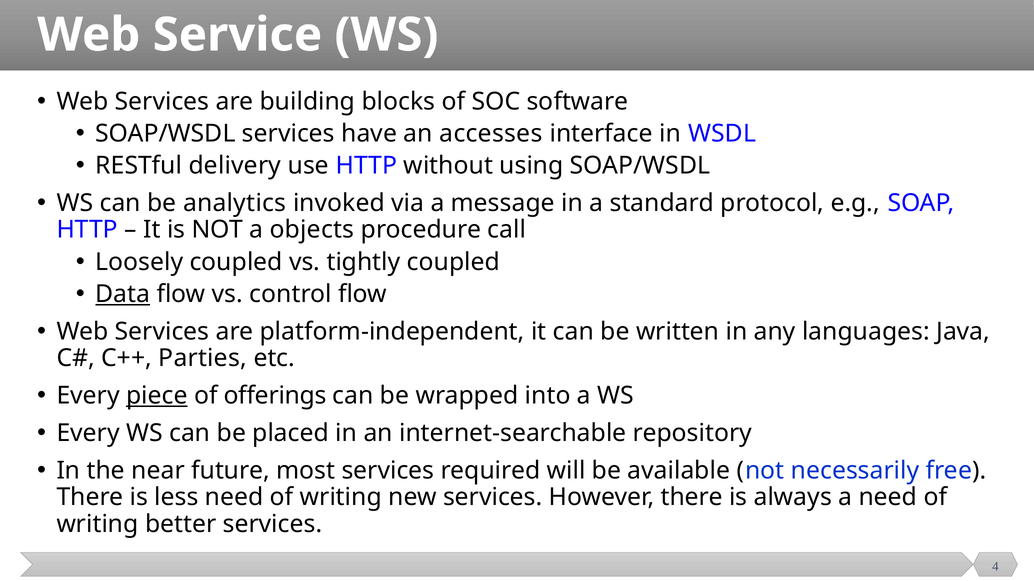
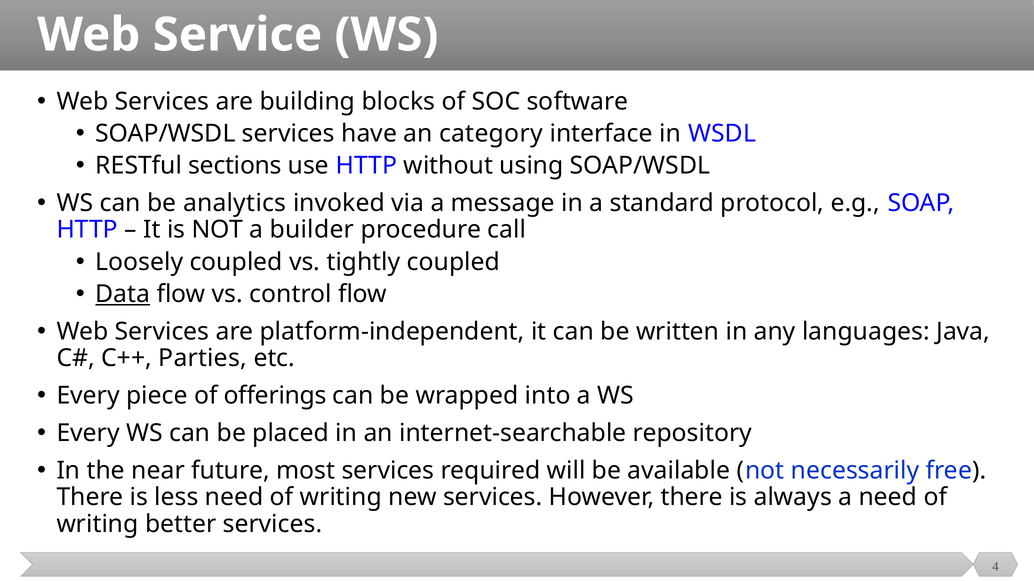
accesses: accesses -> category
delivery: delivery -> sections
objects: objects -> builder
piece underline: present -> none
